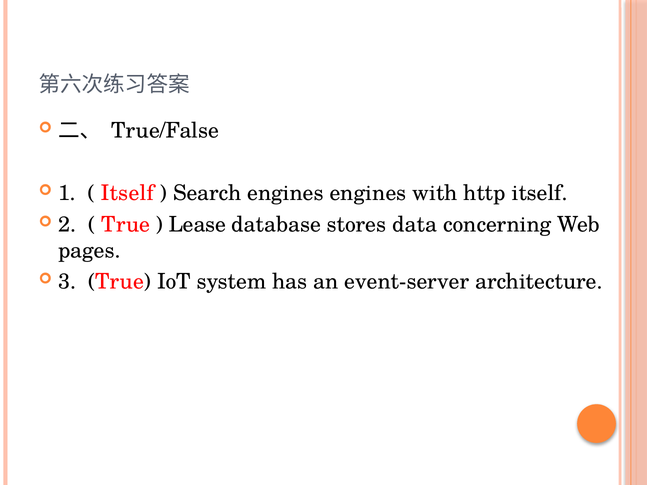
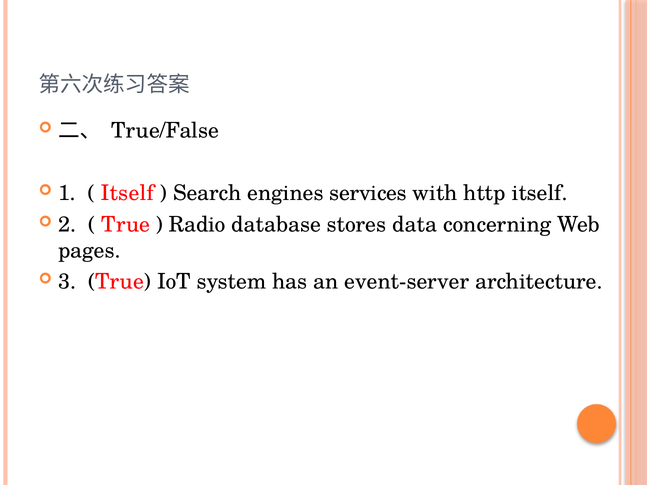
engines engines: engines -> services
Lease: Lease -> Radio
